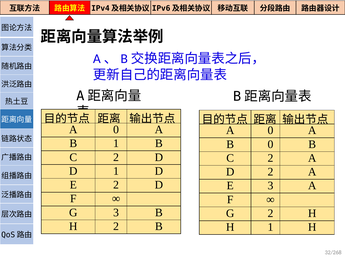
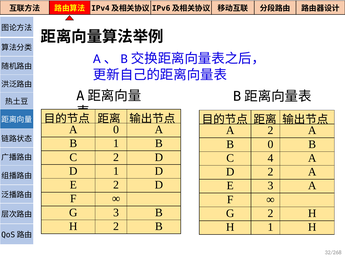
0 at (270, 130): 0 -> 2
2 at (270, 158): 2 -> 4
